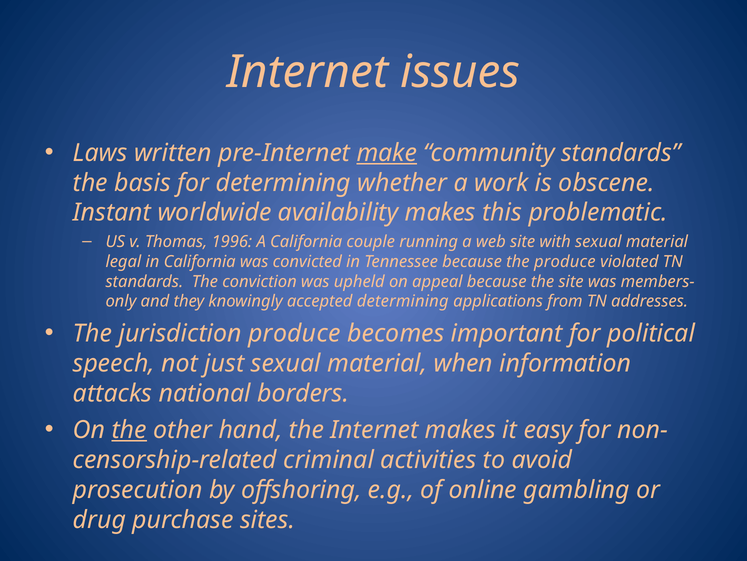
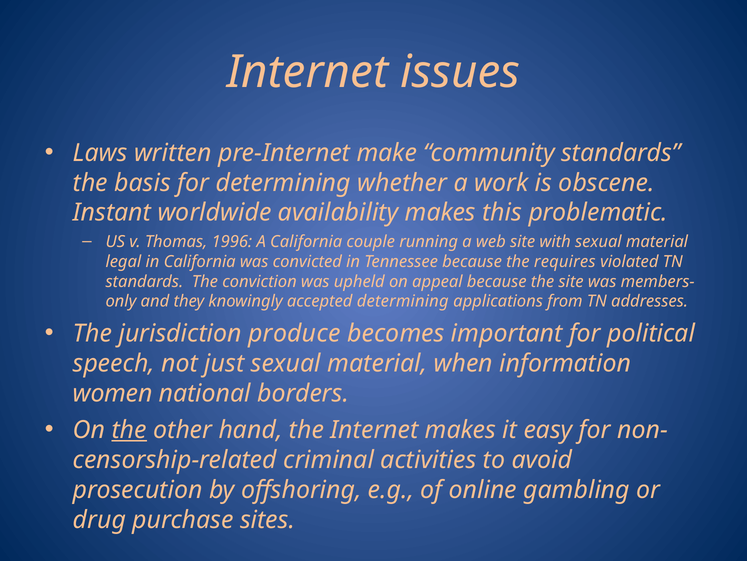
make underline: present -> none
the produce: produce -> requires
attacks: attacks -> women
